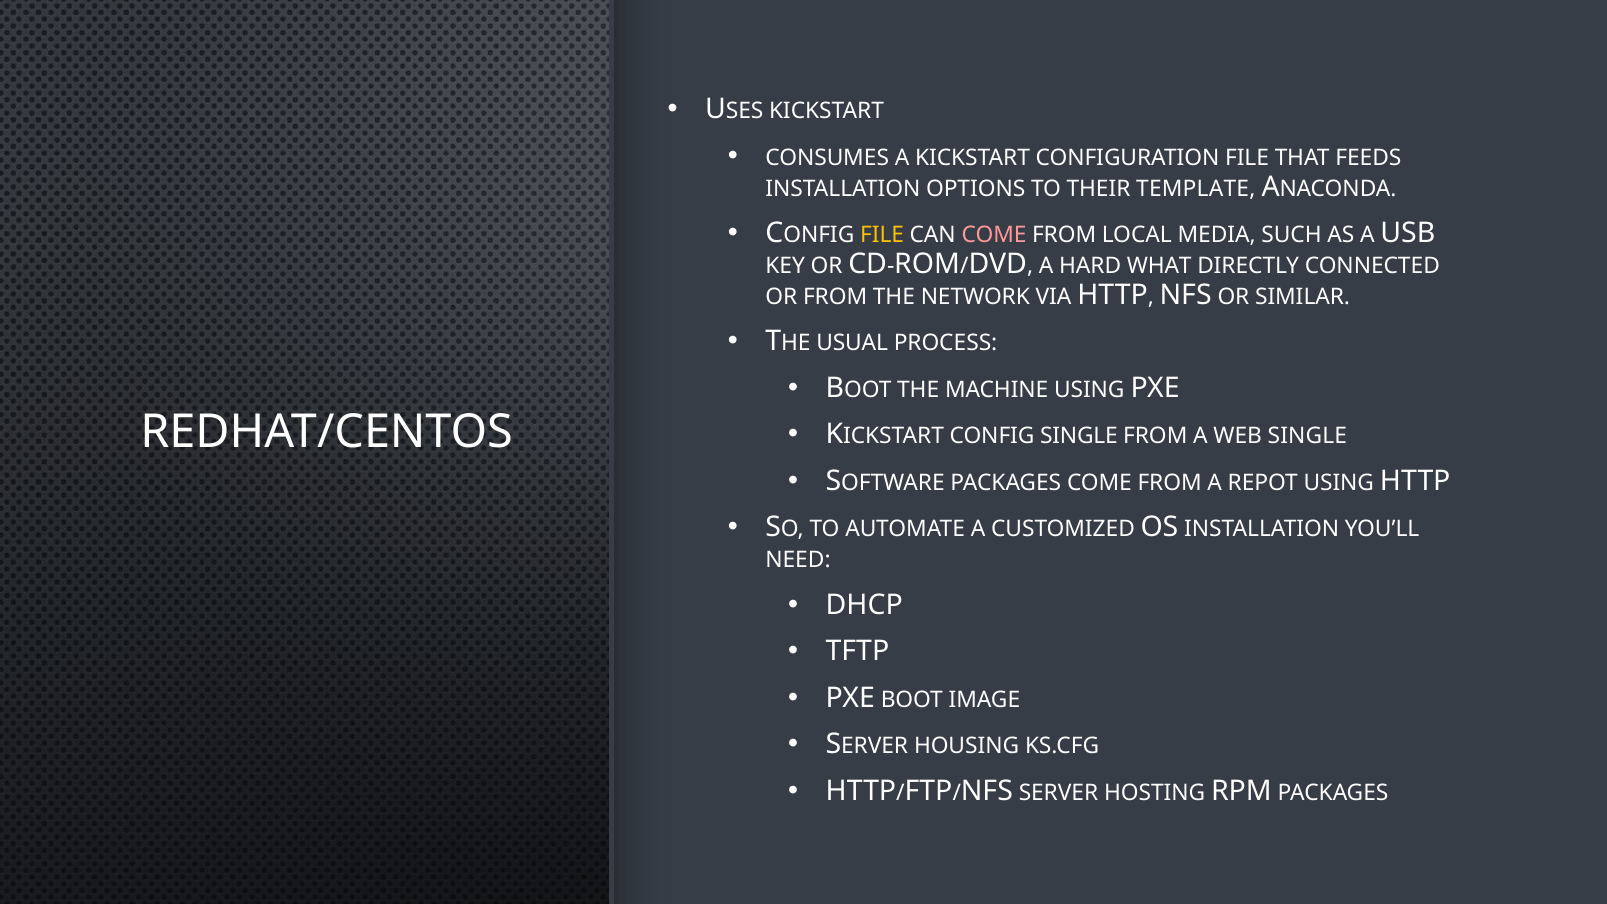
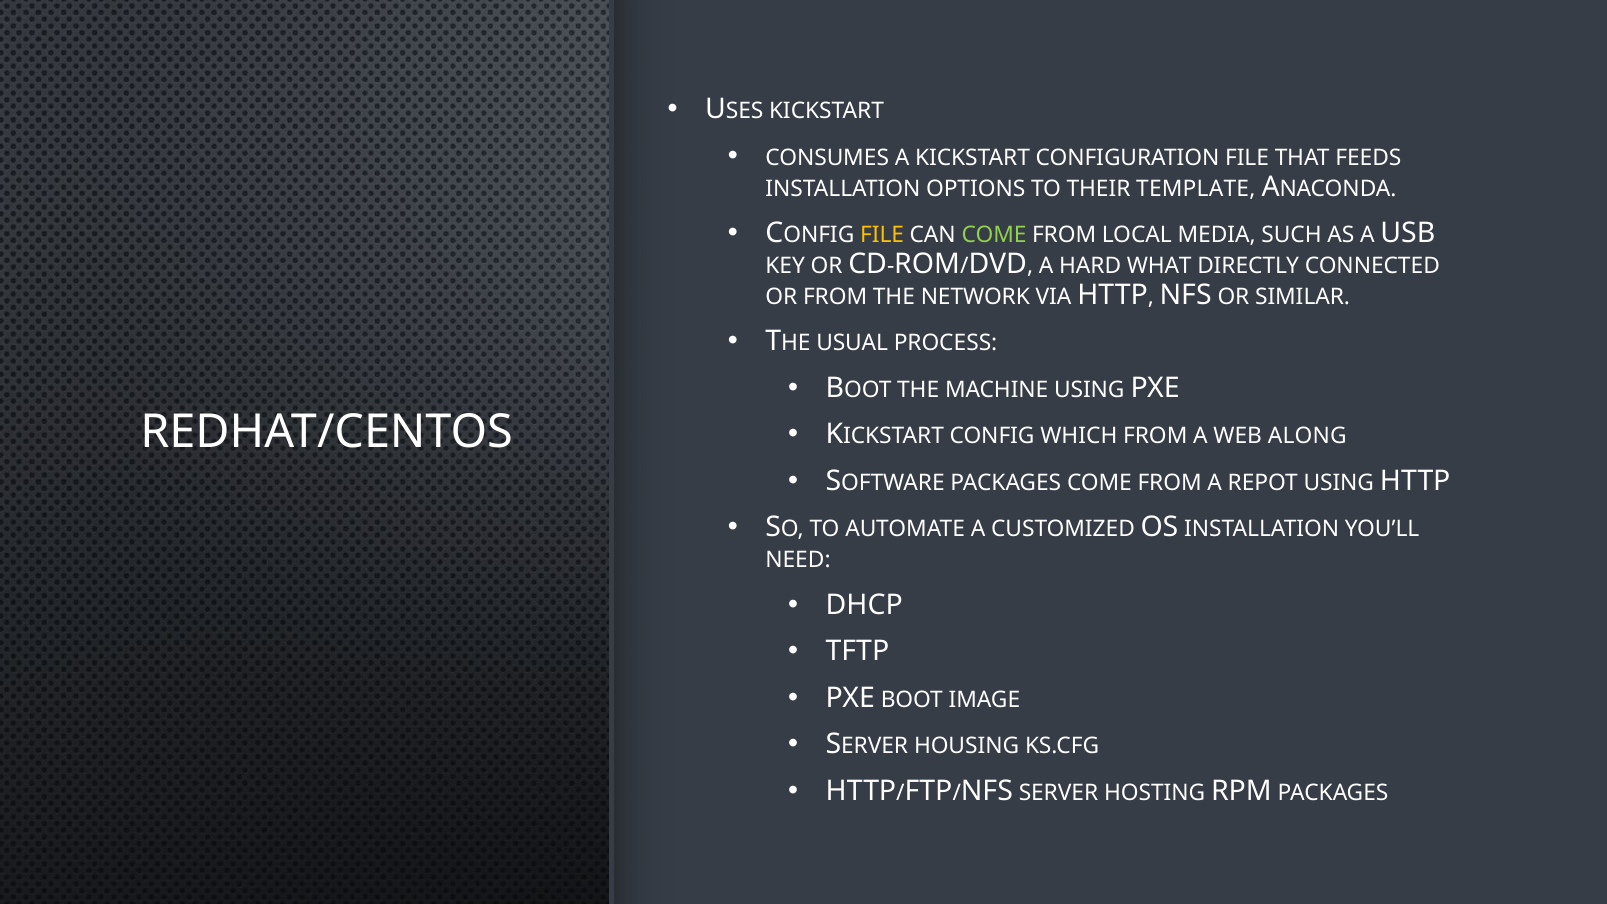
COME at (994, 235) colour: pink -> light green
CONFIG SINGLE: SINGLE -> WHICH
WEB SINGLE: SINGLE -> ALONG
